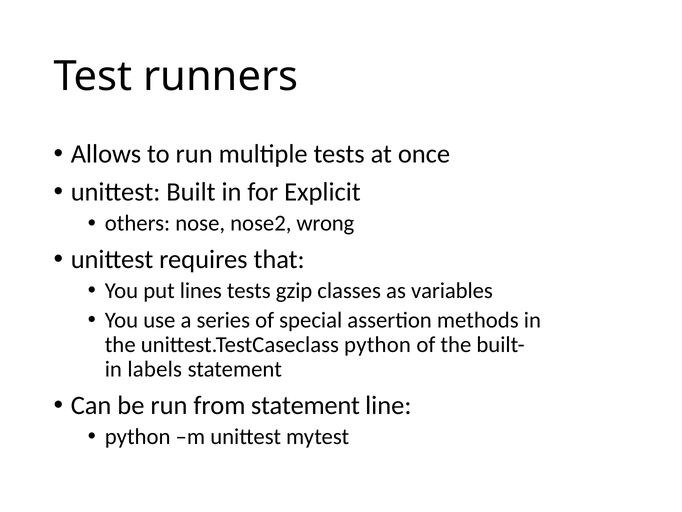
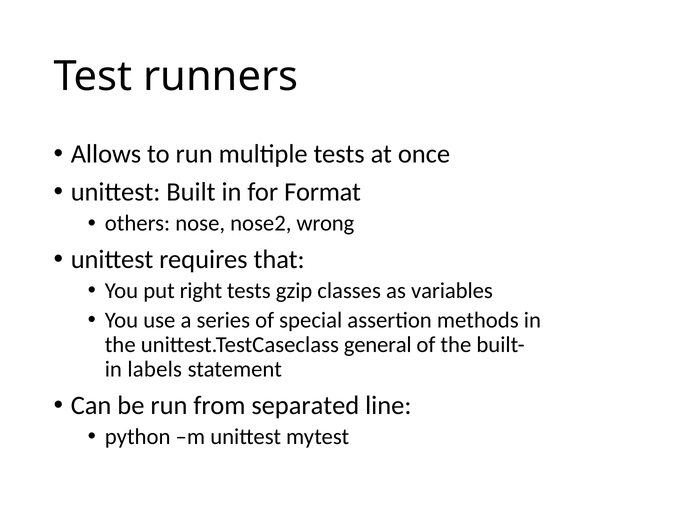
Explicit: Explicit -> Format
lines: lines -> right
unittest.TestCaseclass python: python -> general
from statement: statement -> separated
